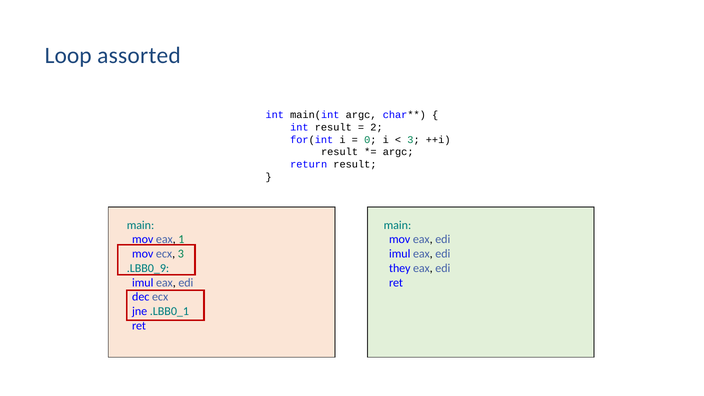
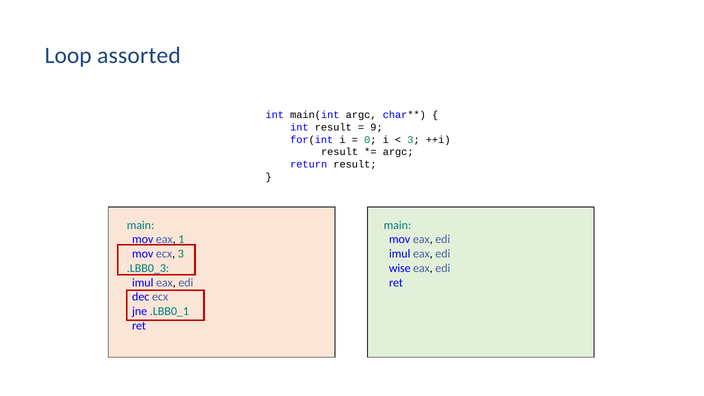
2: 2 -> 9
.LBB0_9: .LBB0_9 -> .LBB0_3
they: they -> wise
